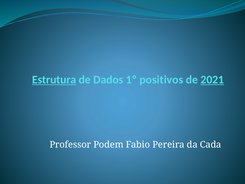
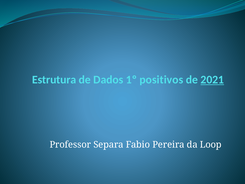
Estrutura underline: present -> none
Podem: Podem -> Separa
Cada: Cada -> Loop
